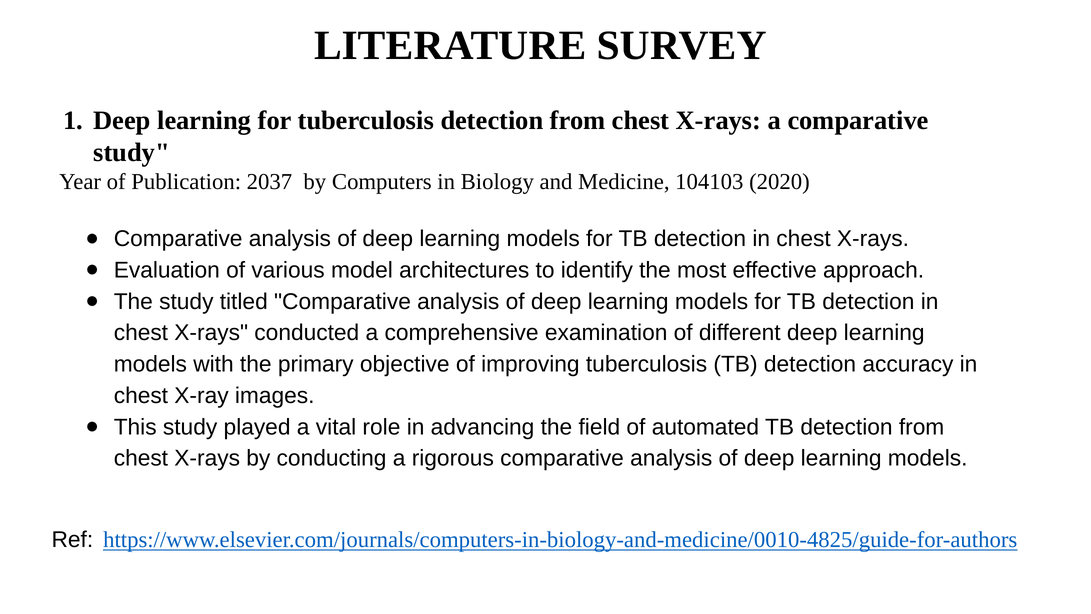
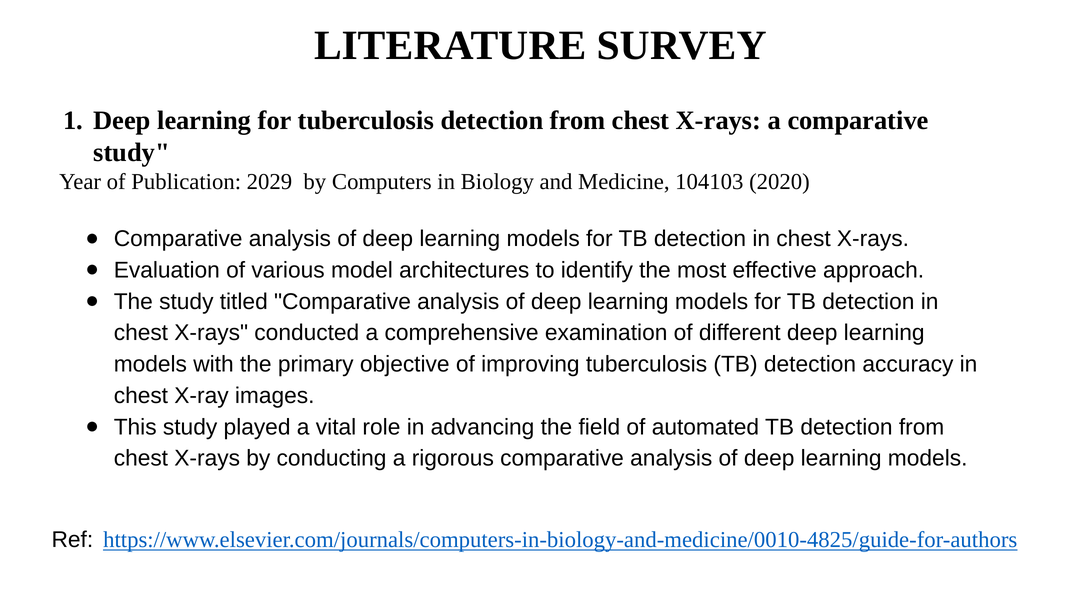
2037: 2037 -> 2029
